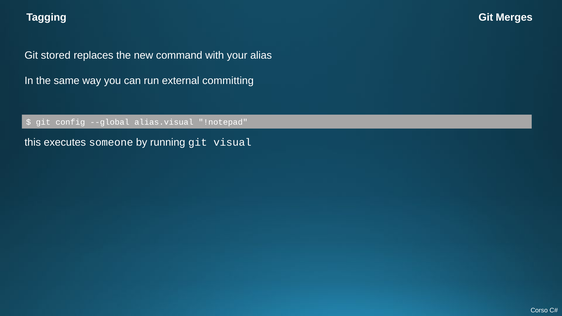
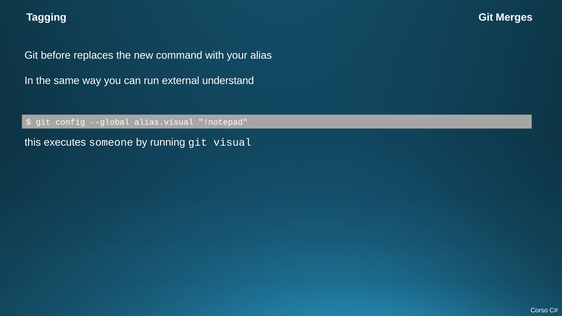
stored: stored -> before
committing: committing -> understand
